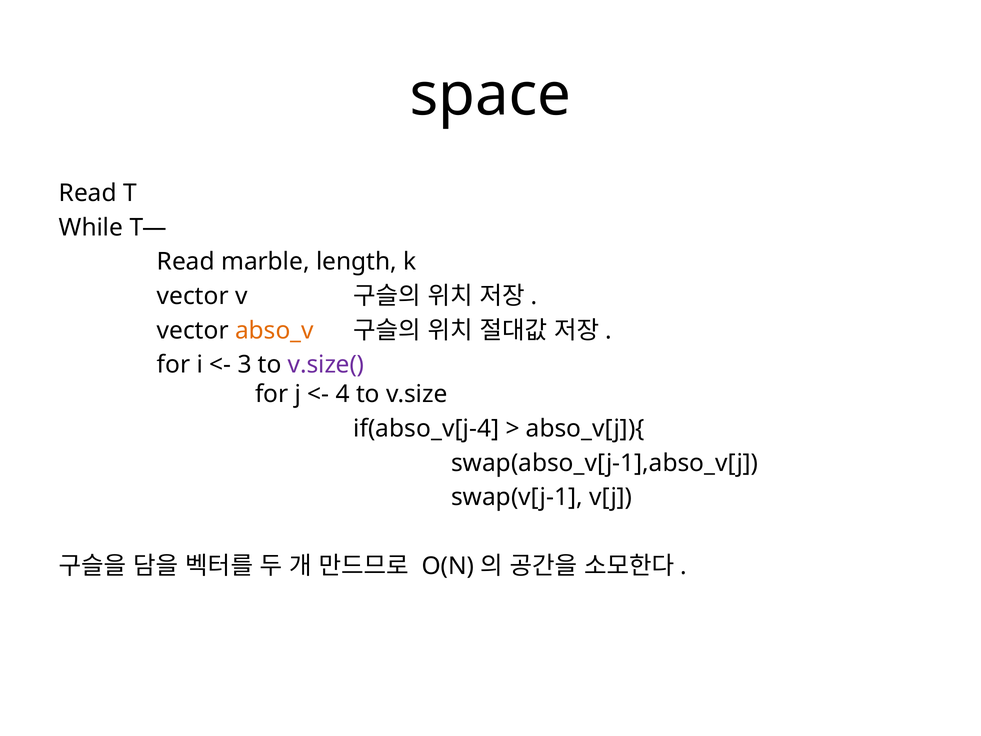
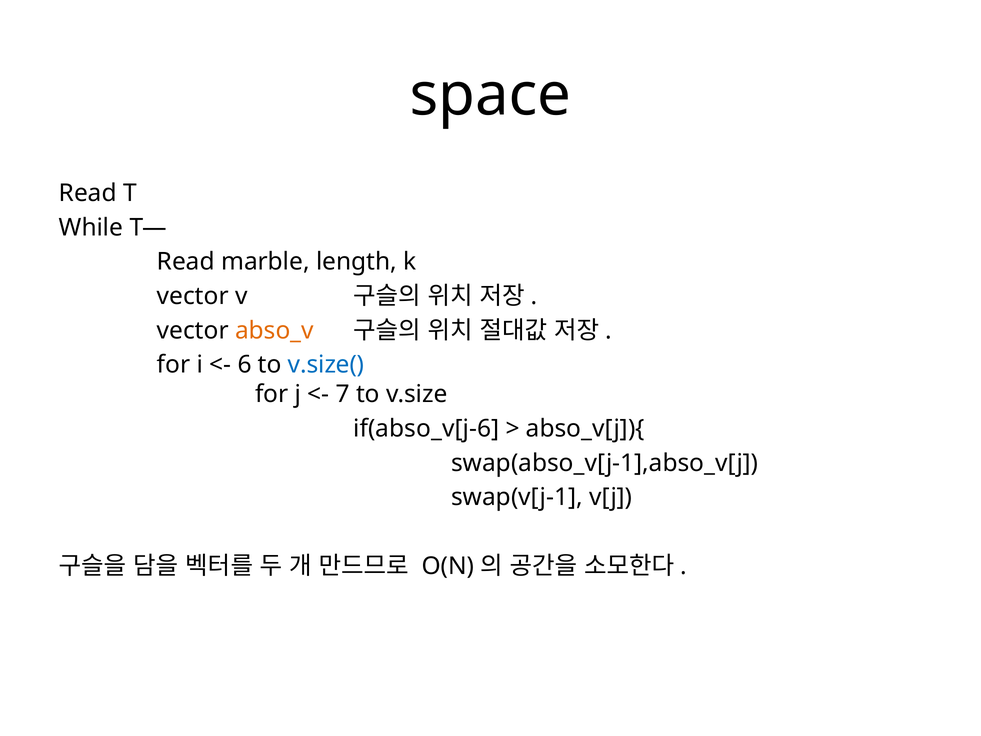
3: 3 -> 6
v.size( colour: purple -> blue
4: 4 -> 7
if(abso_v[j-4: if(abso_v[j-4 -> if(abso_v[j-6
